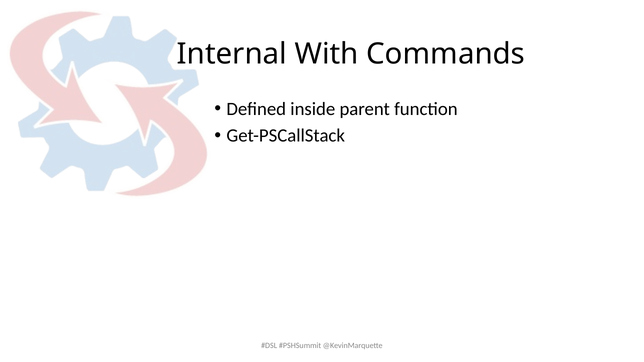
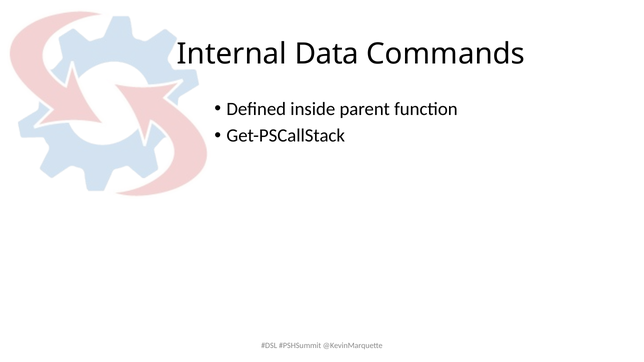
With: With -> Data
